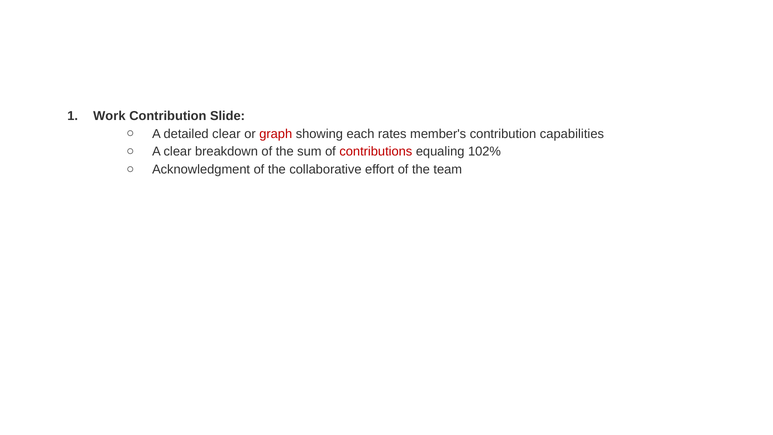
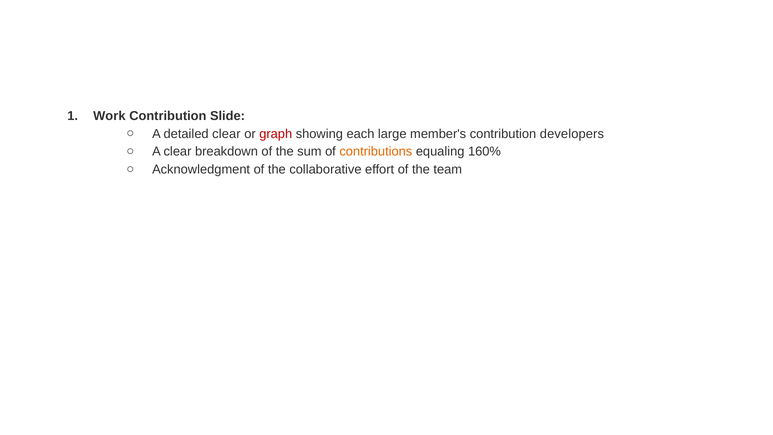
rates: rates -> large
capabilities: capabilities -> developers
contributions colour: red -> orange
102%: 102% -> 160%
